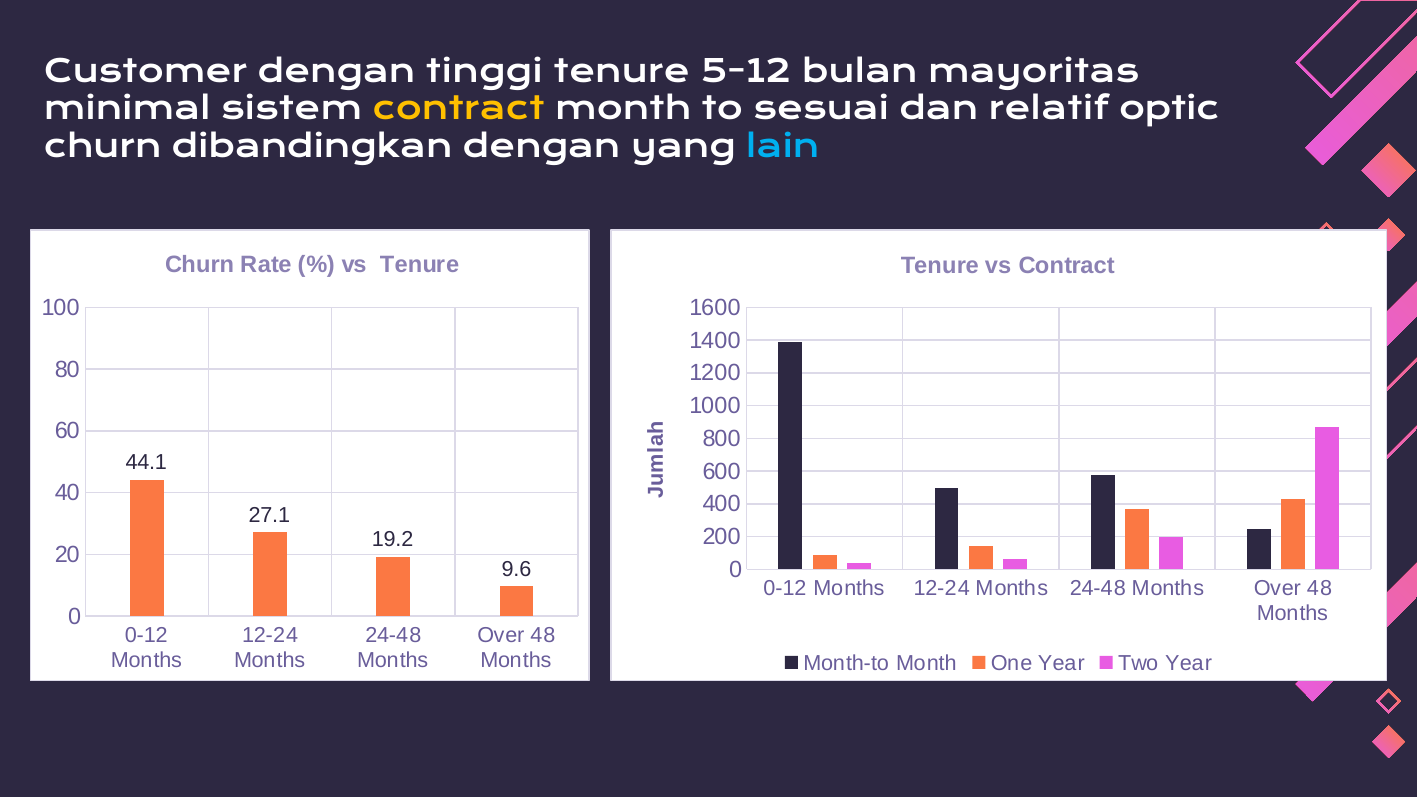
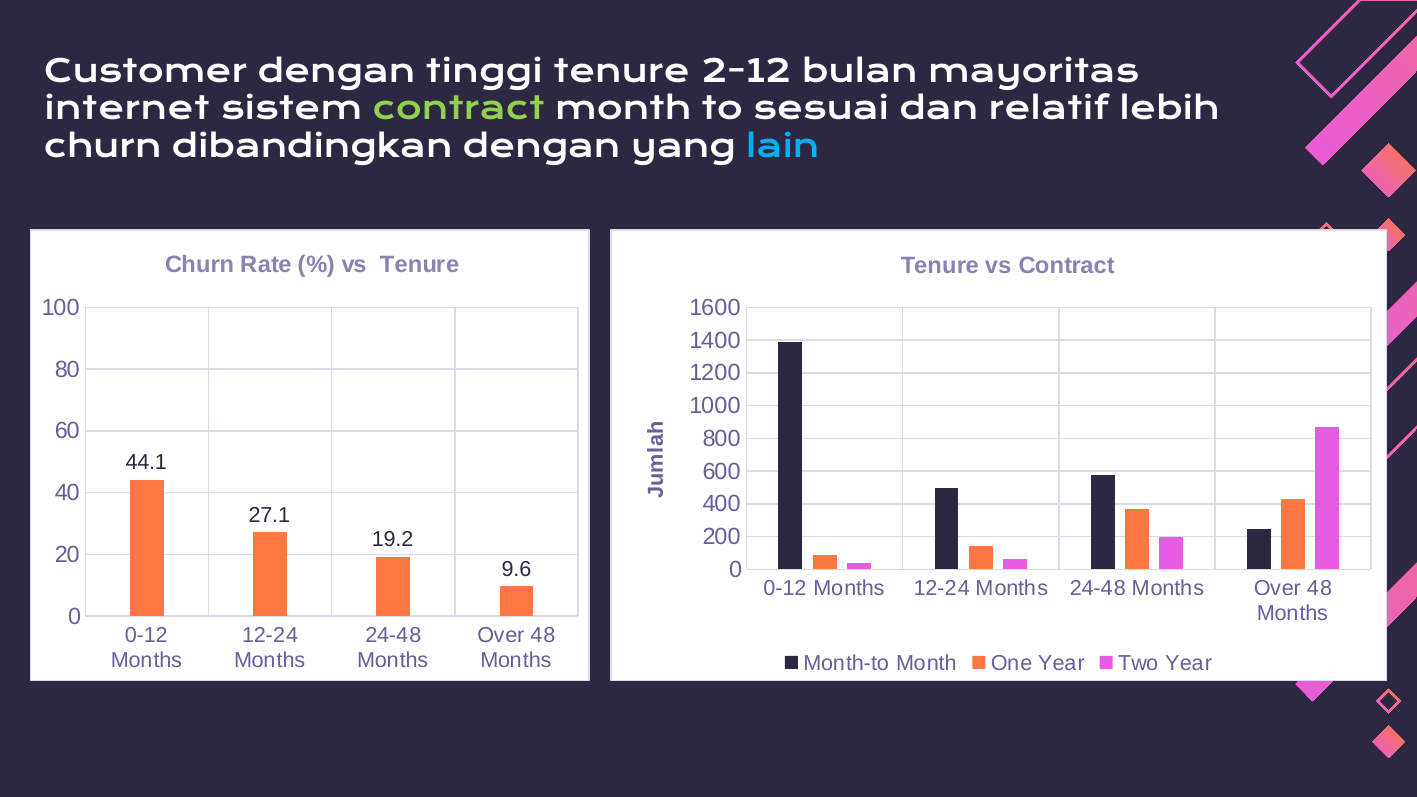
5-12: 5-12 -> 2-12
minimal: minimal -> internet
contract at (459, 110) colour: yellow -> light green
optic: optic -> lebih
